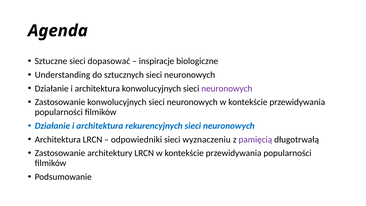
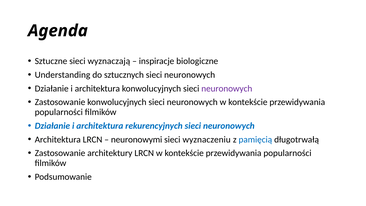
dopasować: dopasować -> wyznaczają
odpowiedniki: odpowiedniki -> neuronowymi
pamięcią colour: purple -> blue
